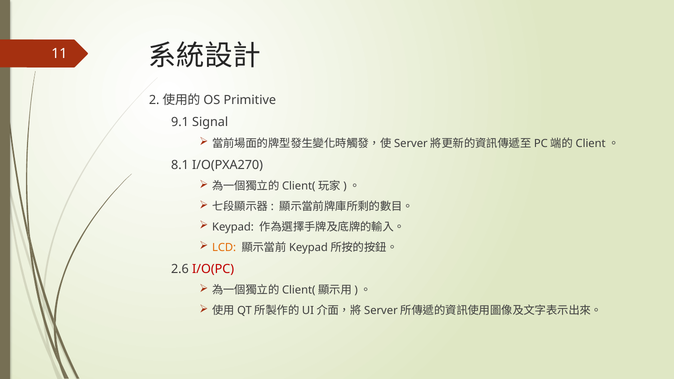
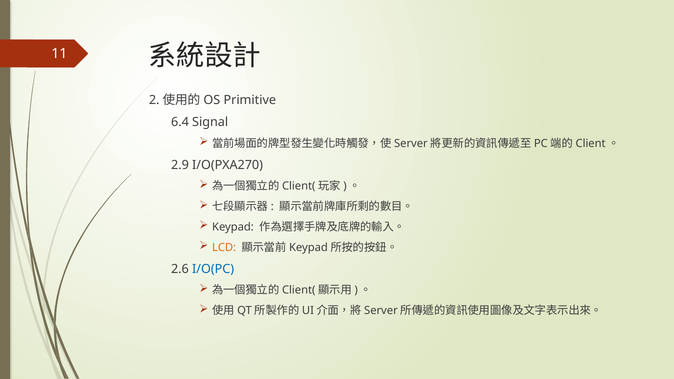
9.1: 9.1 -> 6.4
8.1: 8.1 -> 2.9
I/O(PC colour: red -> blue
